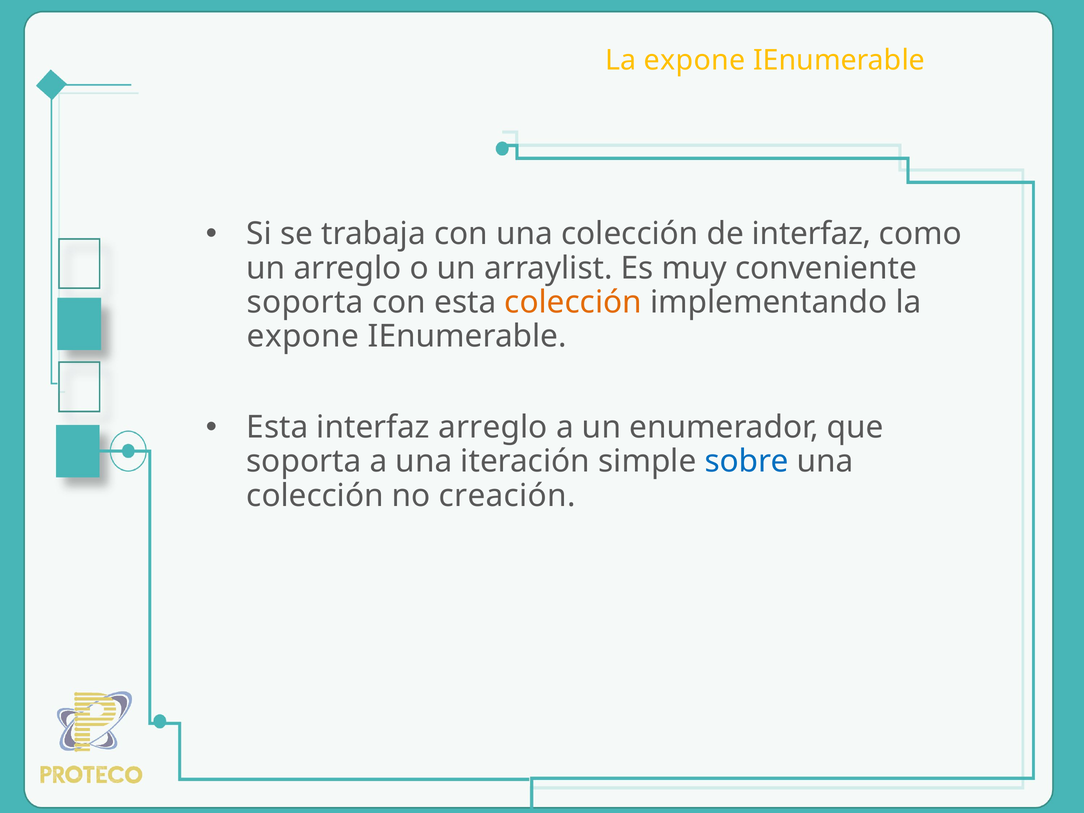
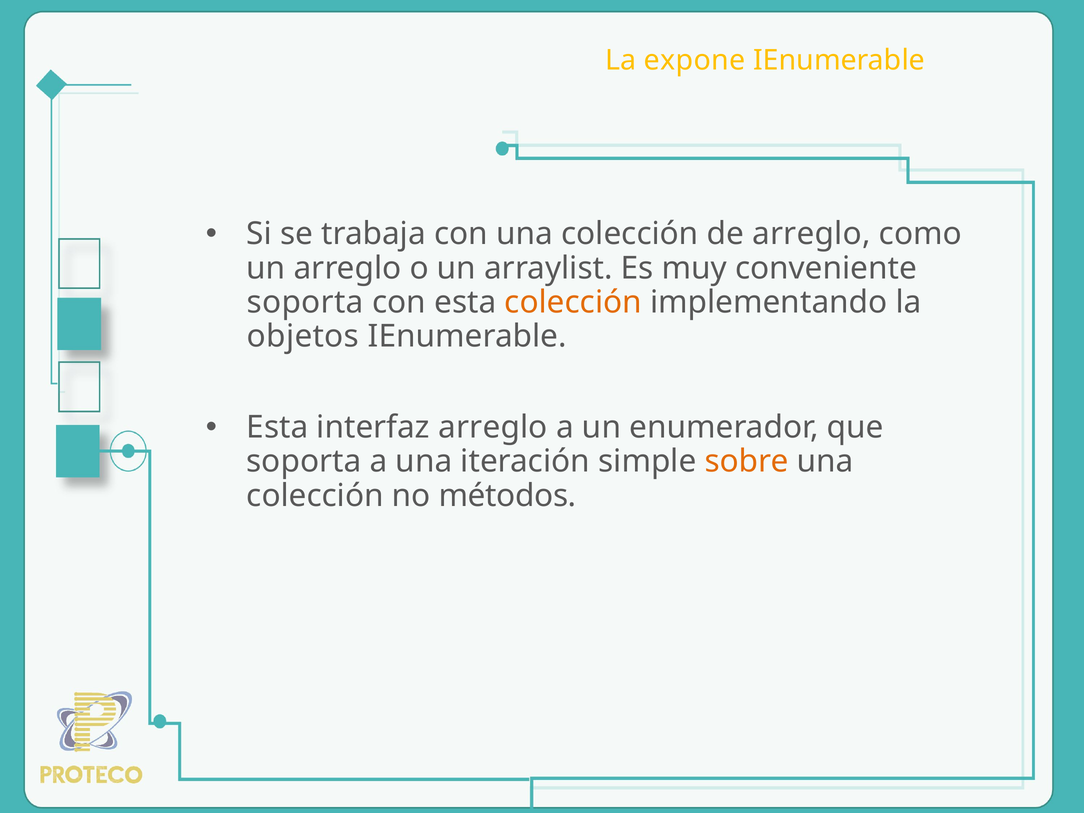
de interfaz: interfaz -> arreglo
expone at (303, 336): expone -> objetos
sobre colour: blue -> orange
creación: creación -> métodos
